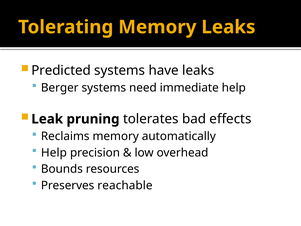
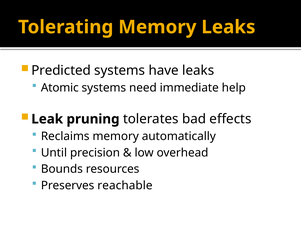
Berger: Berger -> Atomic
Help at (54, 153): Help -> Until
